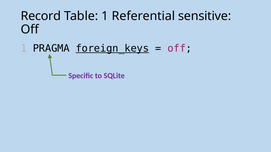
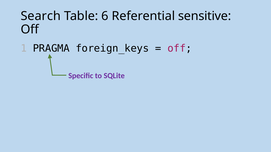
Record: Record -> Search
Table 1: 1 -> 6
foreign_keys underline: present -> none
